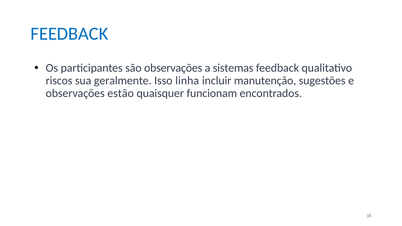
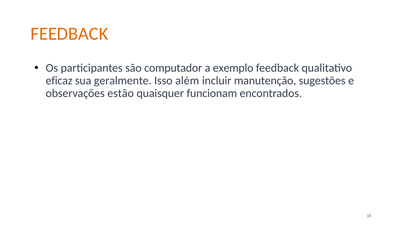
FEEDBACK at (69, 34) colour: blue -> orange
são observações: observações -> computador
sistemas: sistemas -> exemplo
riscos: riscos -> eficaz
linha: linha -> além
